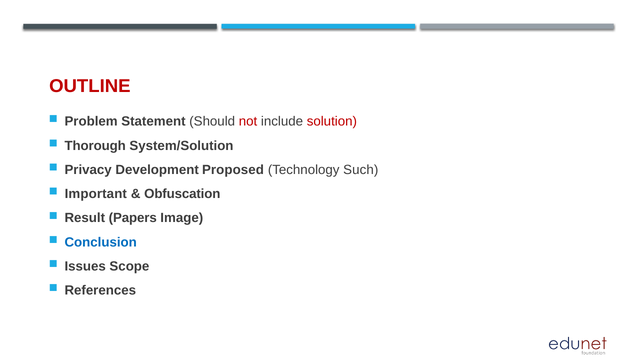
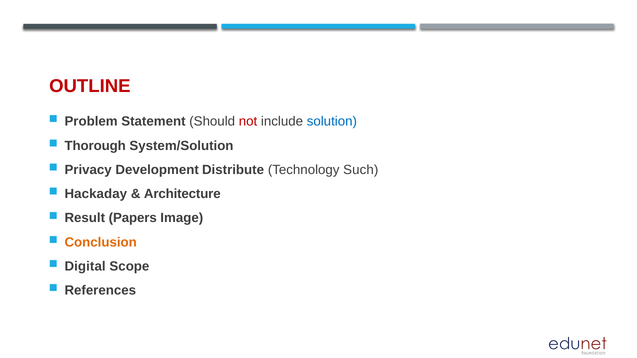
solution colour: red -> blue
Proposed: Proposed -> Distribute
Important: Important -> Hackaday
Obfuscation: Obfuscation -> Architecture
Conclusion colour: blue -> orange
Issues: Issues -> Digital
